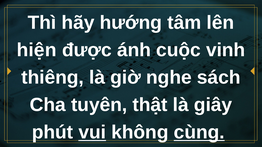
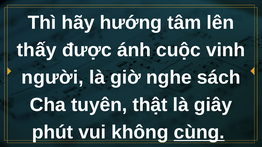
hiện: hiện -> thấy
thiêng: thiêng -> người
vui underline: present -> none
